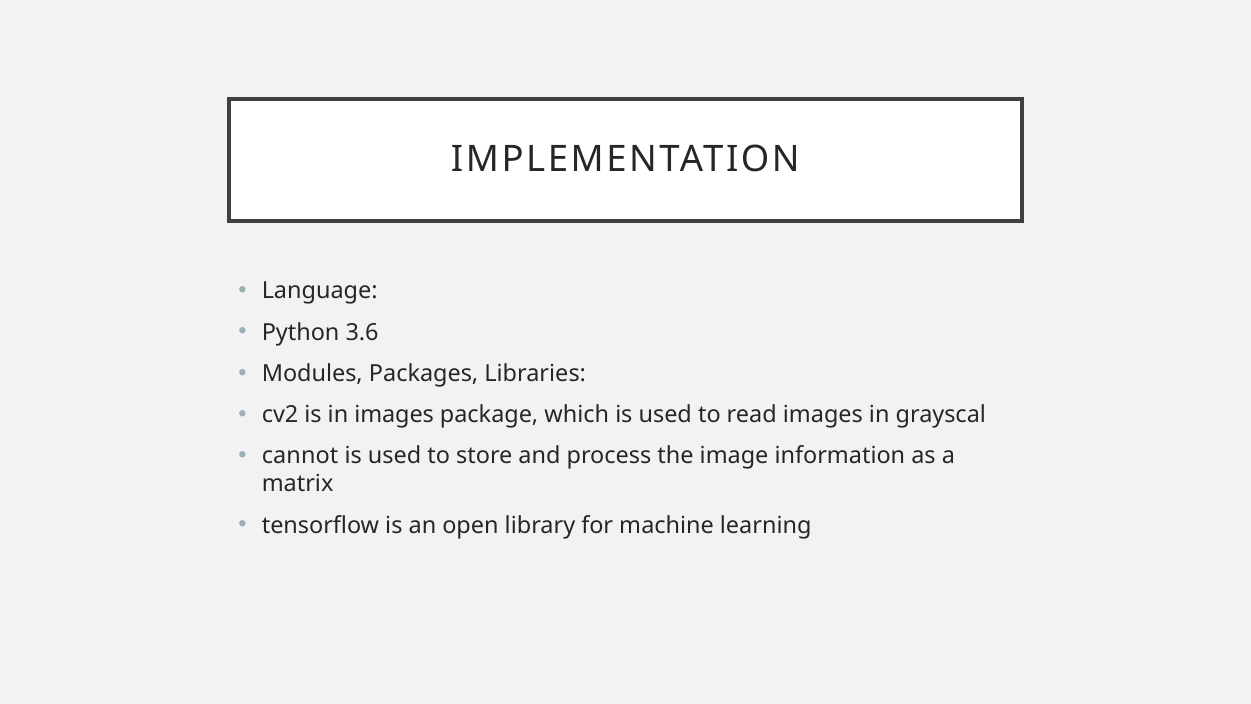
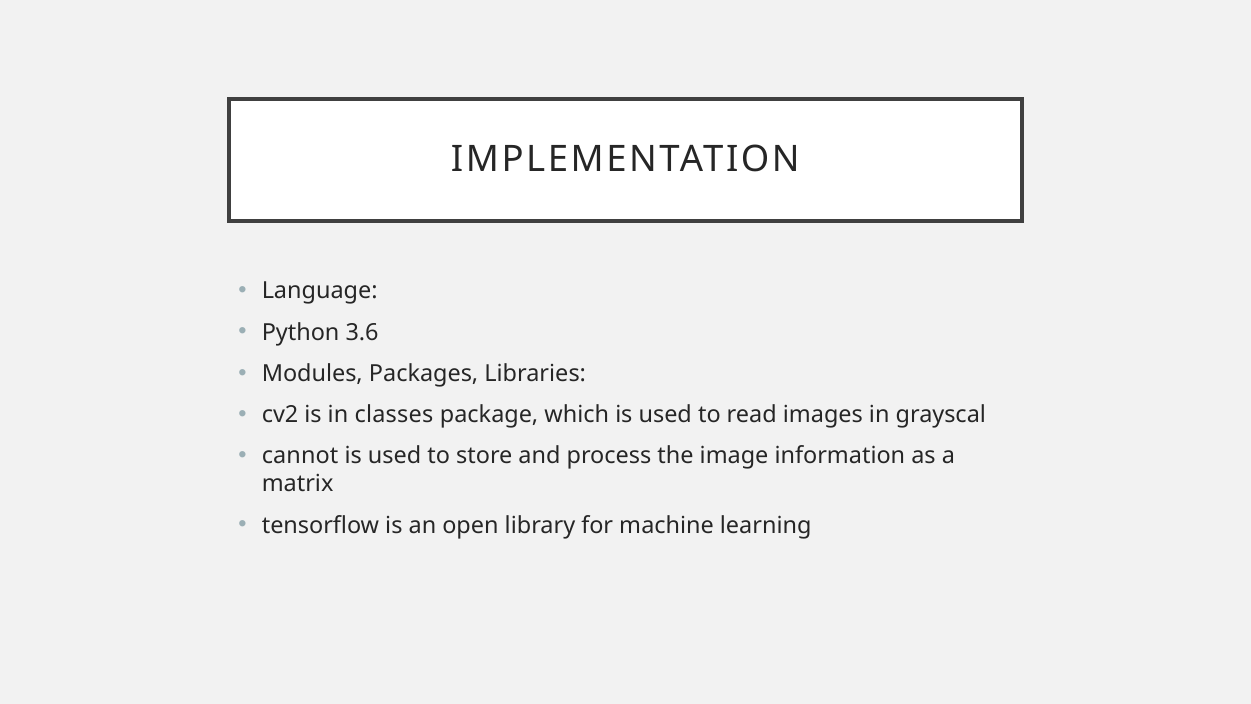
in images: images -> classes
